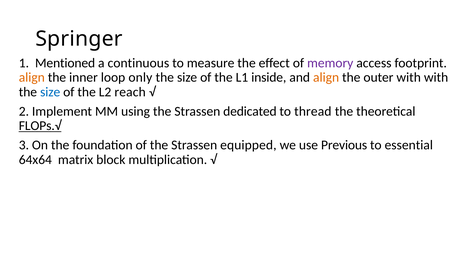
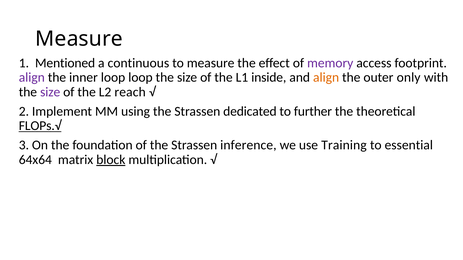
Springer at (79, 39): Springer -> Measure
align at (32, 78) colour: orange -> purple
loop only: only -> loop
outer with: with -> only
size at (50, 92) colour: blue -> purple
thread: thread -> further
equipped: equipped -> inference
Previous: Previous -> Training
block underline: none -> present
